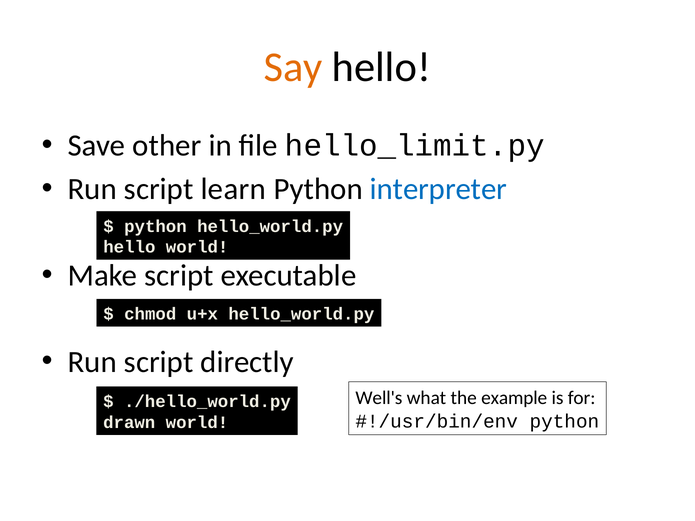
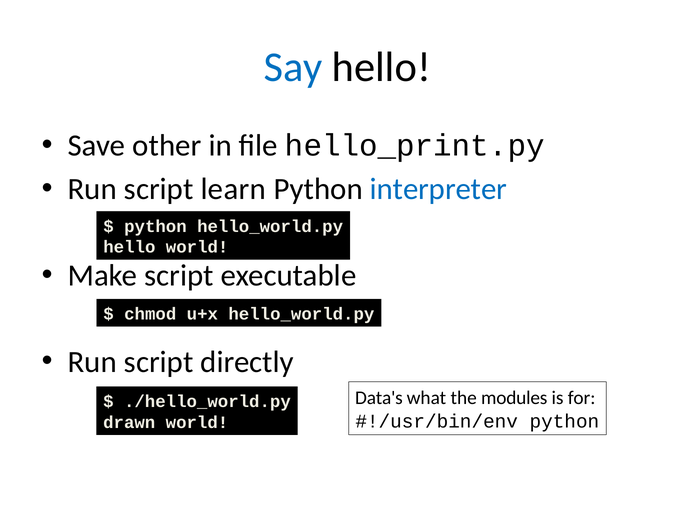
Say colour: orange -> blue
hello_limit.py: hello_limit.py -> hello_print.py
Well's: Well's -> Data's
example: example -> modules
